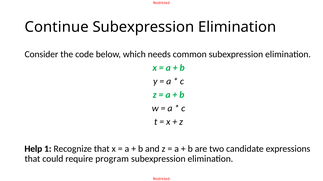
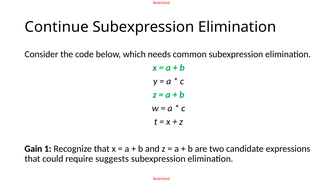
Help: Help -> Gain
program: program -> suggests
